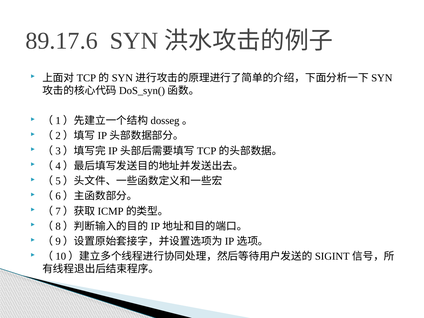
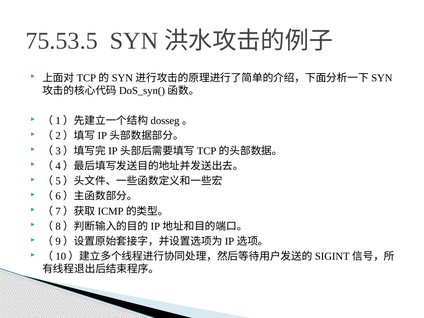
89.17.6: 89.17.6 -> 75.53.5
